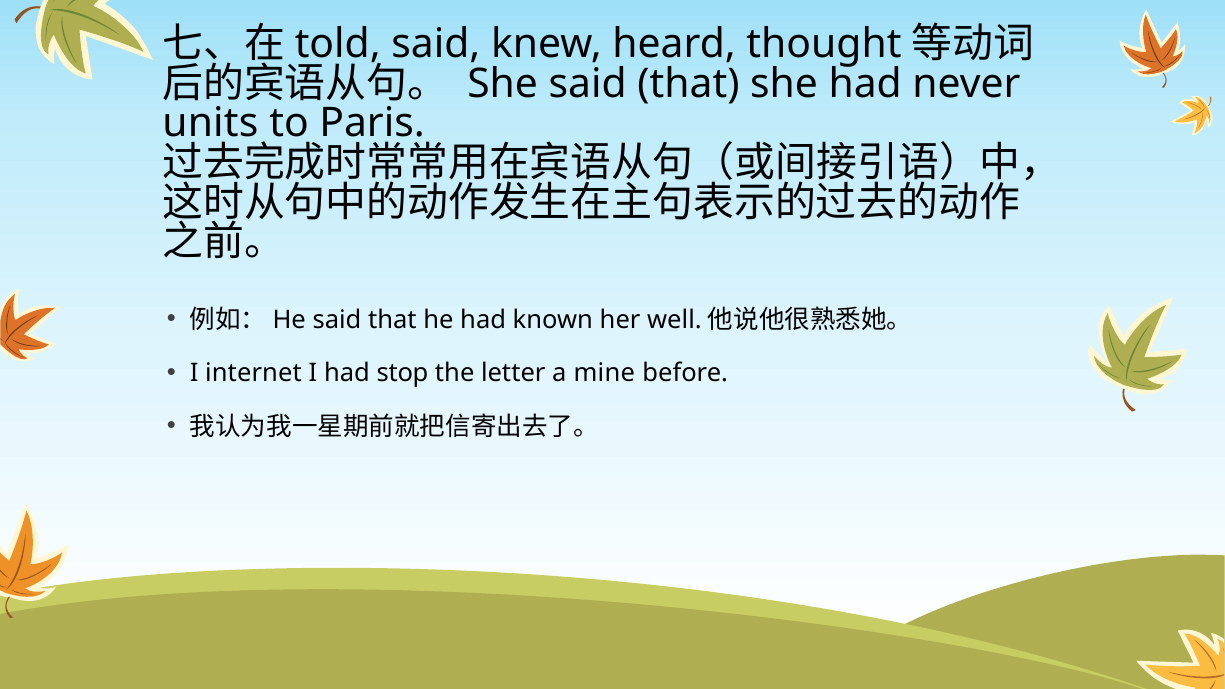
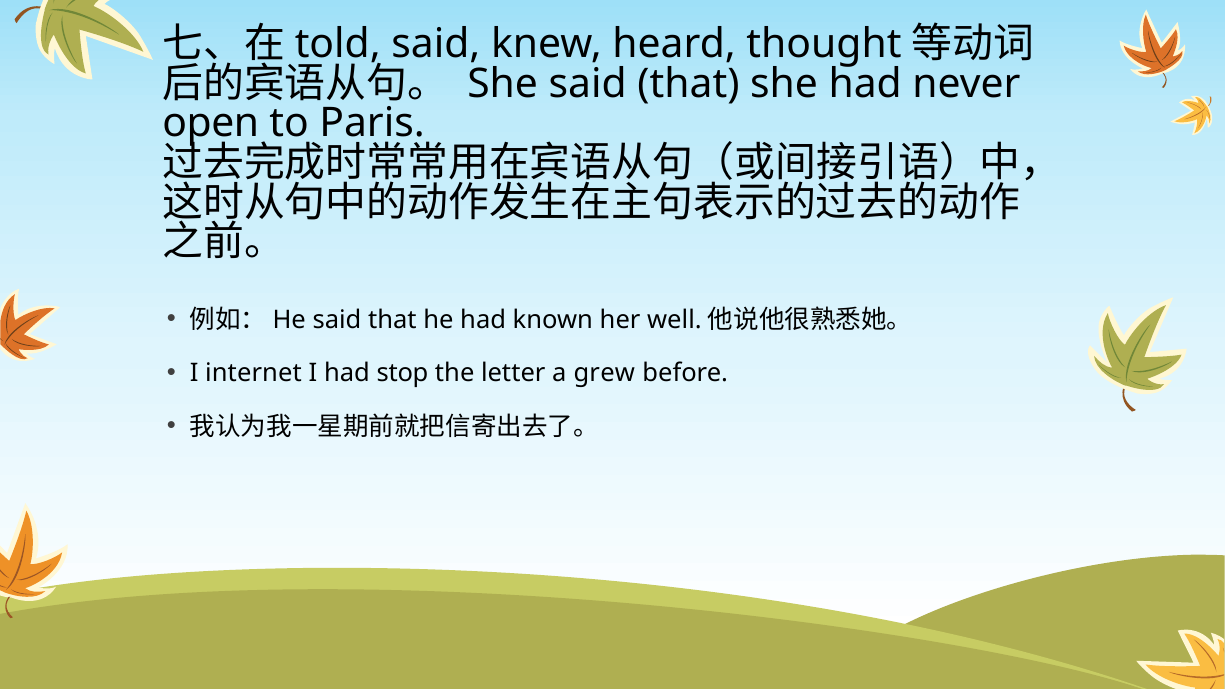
units: units -> open
mine: mine -> grew
